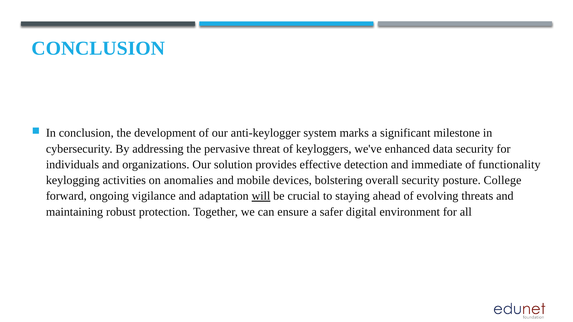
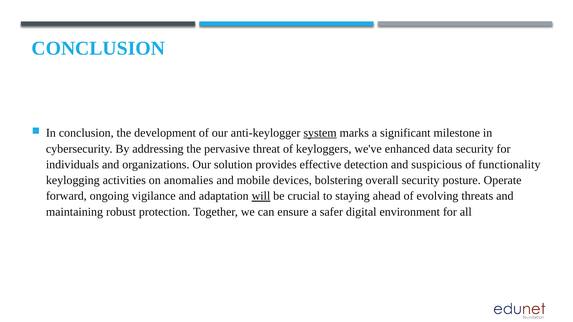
system underline: none -> present
immediate: immediate -> suspicious
College: College -> Operate
